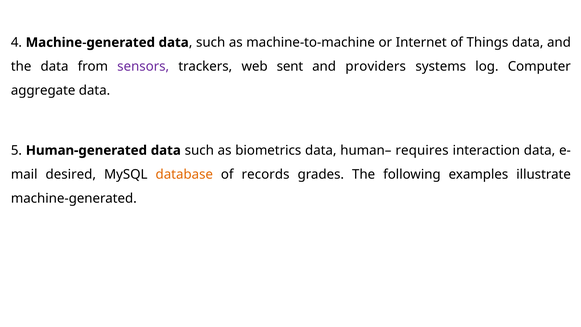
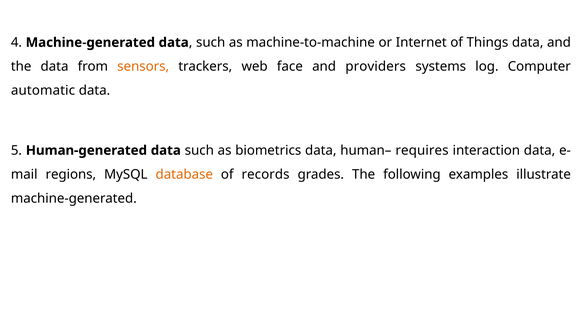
sensors colour: purple -> orange
sent: sent -> face
aggregate: aggregate -> automatic
desired: desired -> regions
